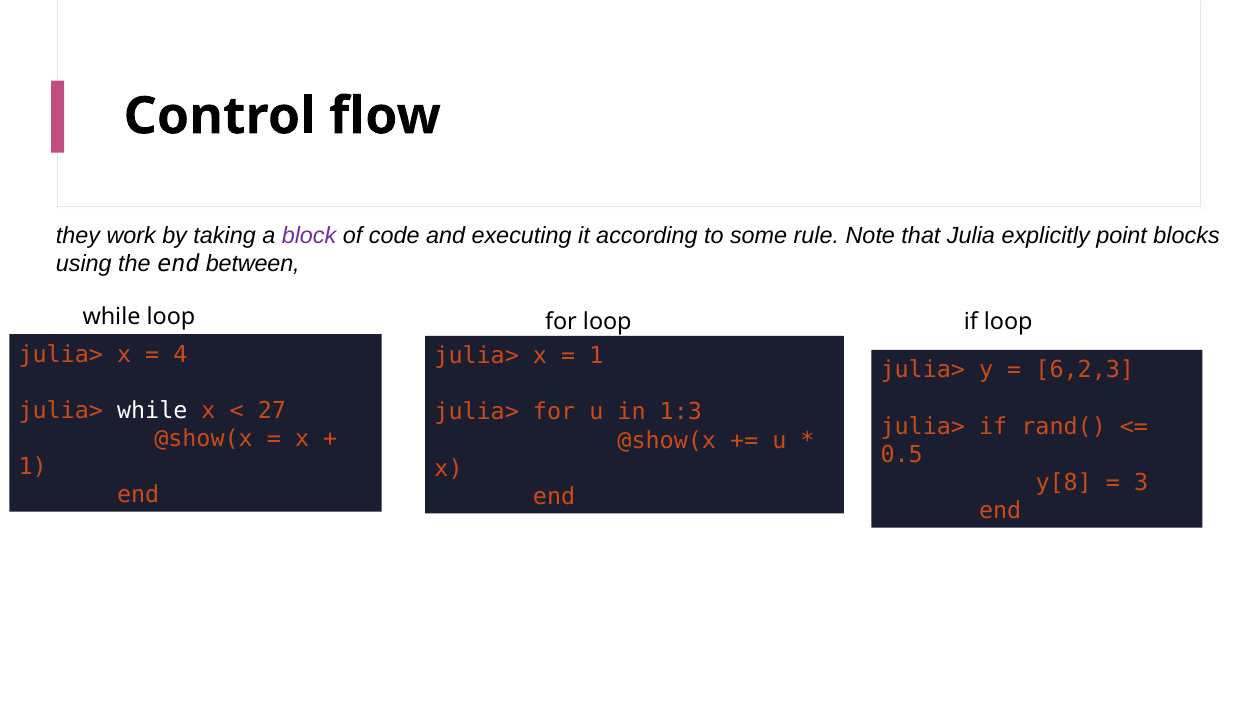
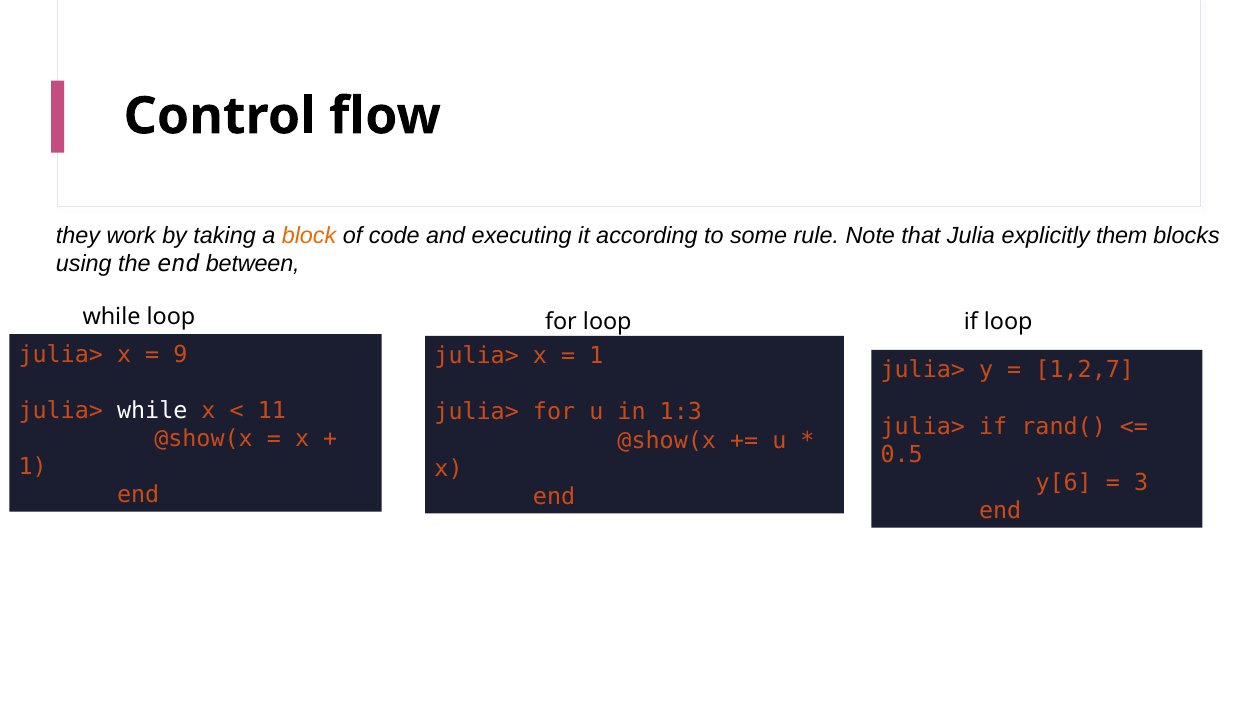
block colour: purple -> orange
point: point -> them
4: 4 -> 9
6,2,3: 6,2,3 -> 1,2,7
27: 27 -> 11
y[8: y[8 -> y[6
